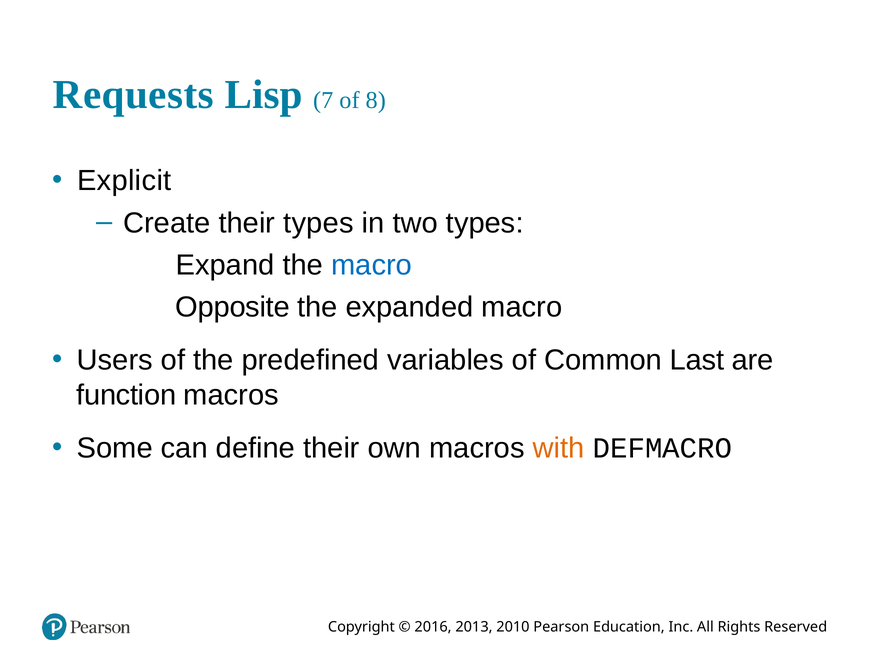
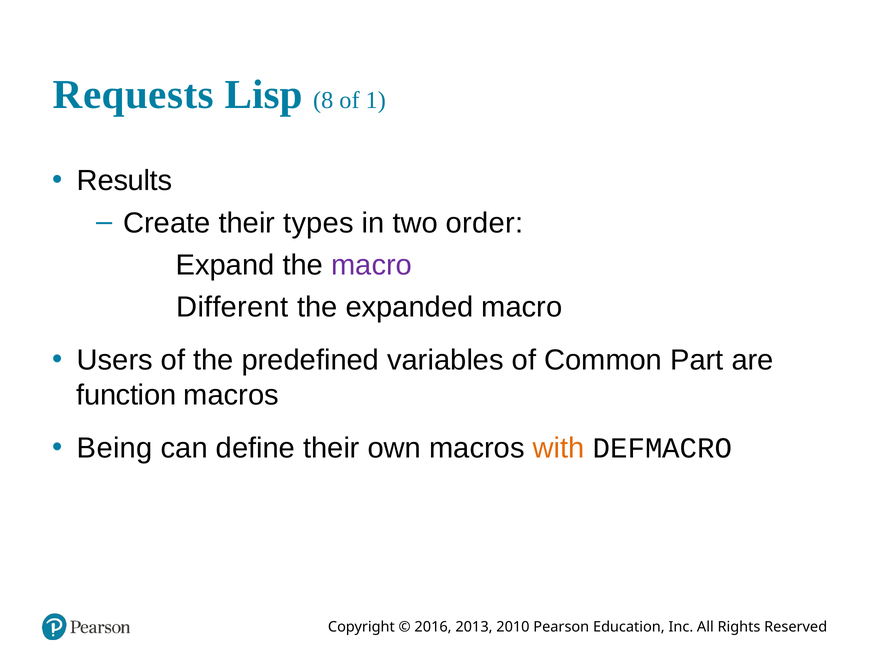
7: 7 -> 8
8: 8 -> 1
Explicit: Explicit -> Results
two types: types -> order
macro at (372, 265) colour: blue -> purple
Opposite: Opposite -> Different
Last: Last -> Part
Some: Some -> Being
